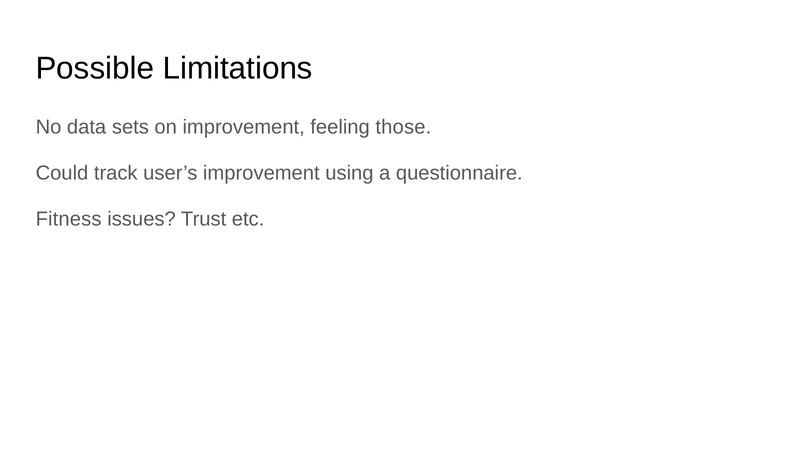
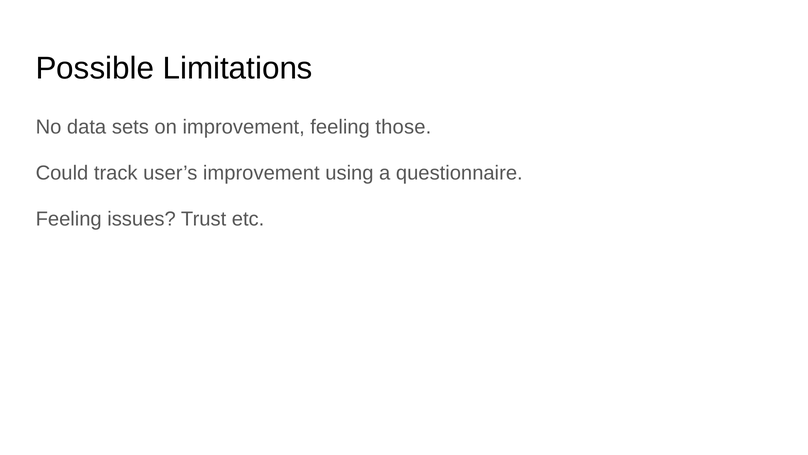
Fitness at (69, 219): Fitness -> Feeling
